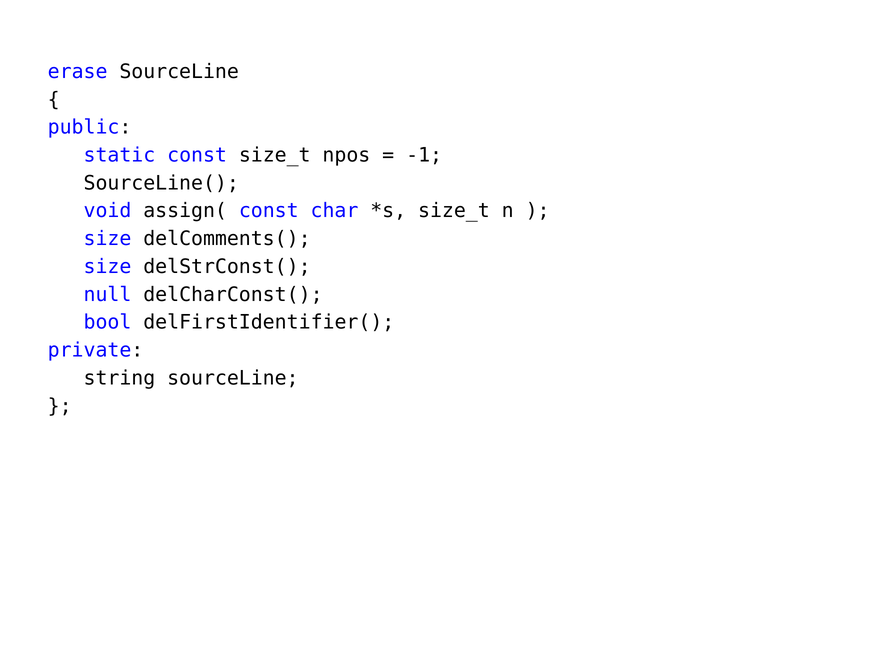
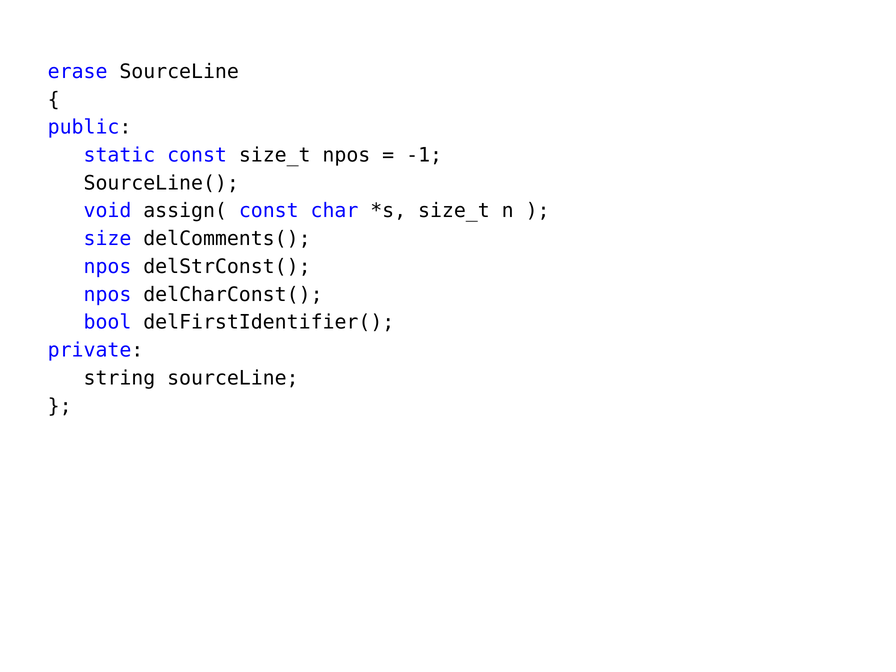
size at (107, 267): size -> npos
null at (107, 295): null -> npos
